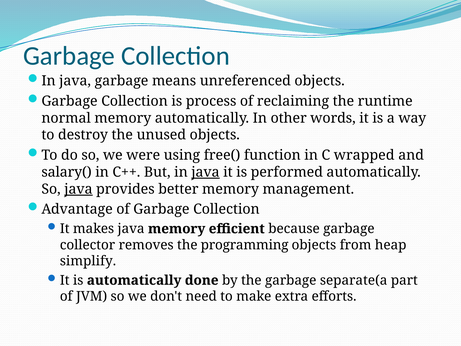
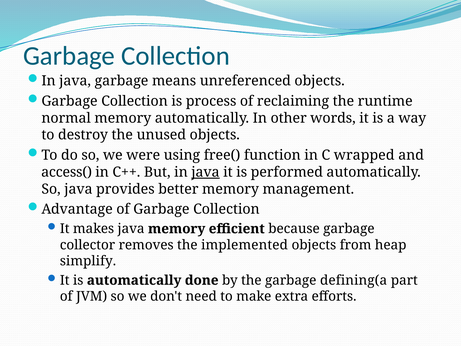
salary(: salary( -> access(
java at (78, 189) underline: present -> none
programming: programming -> implemented
separate(a: separate(a -> defining(a
